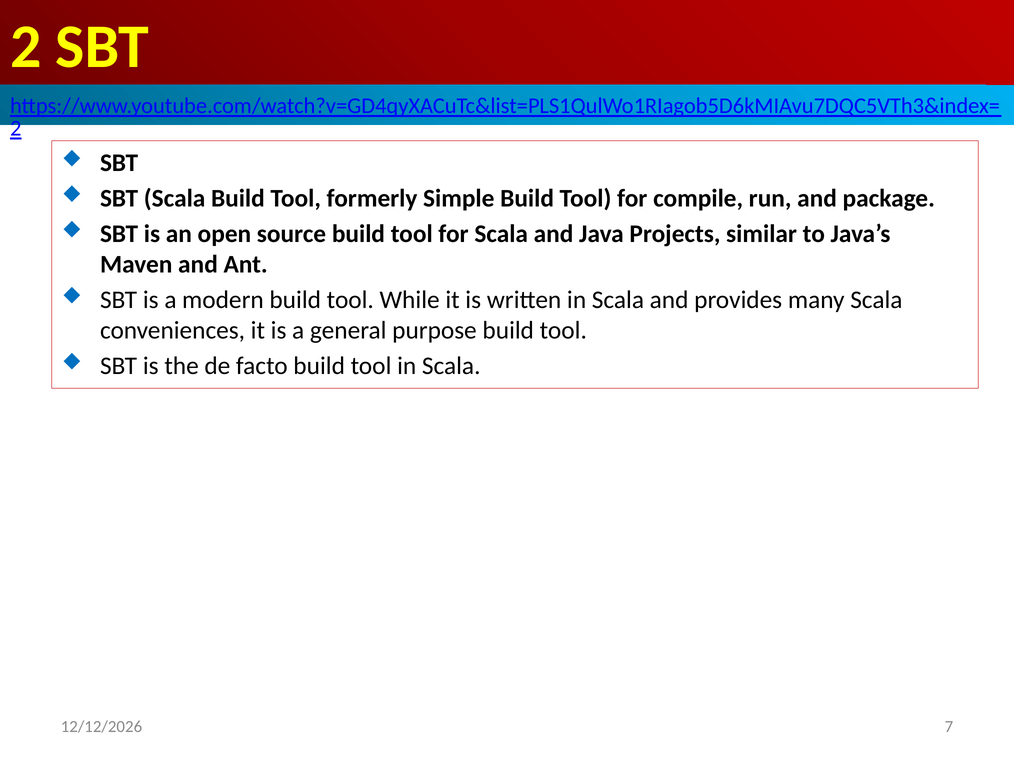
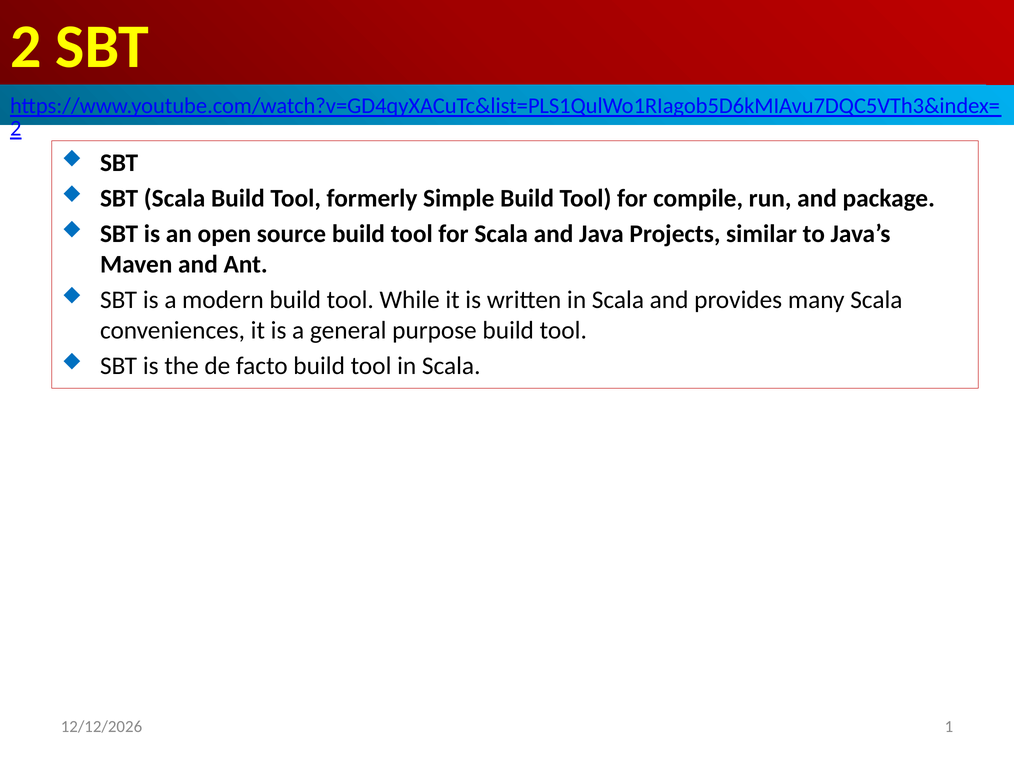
7: 7 -> 1
